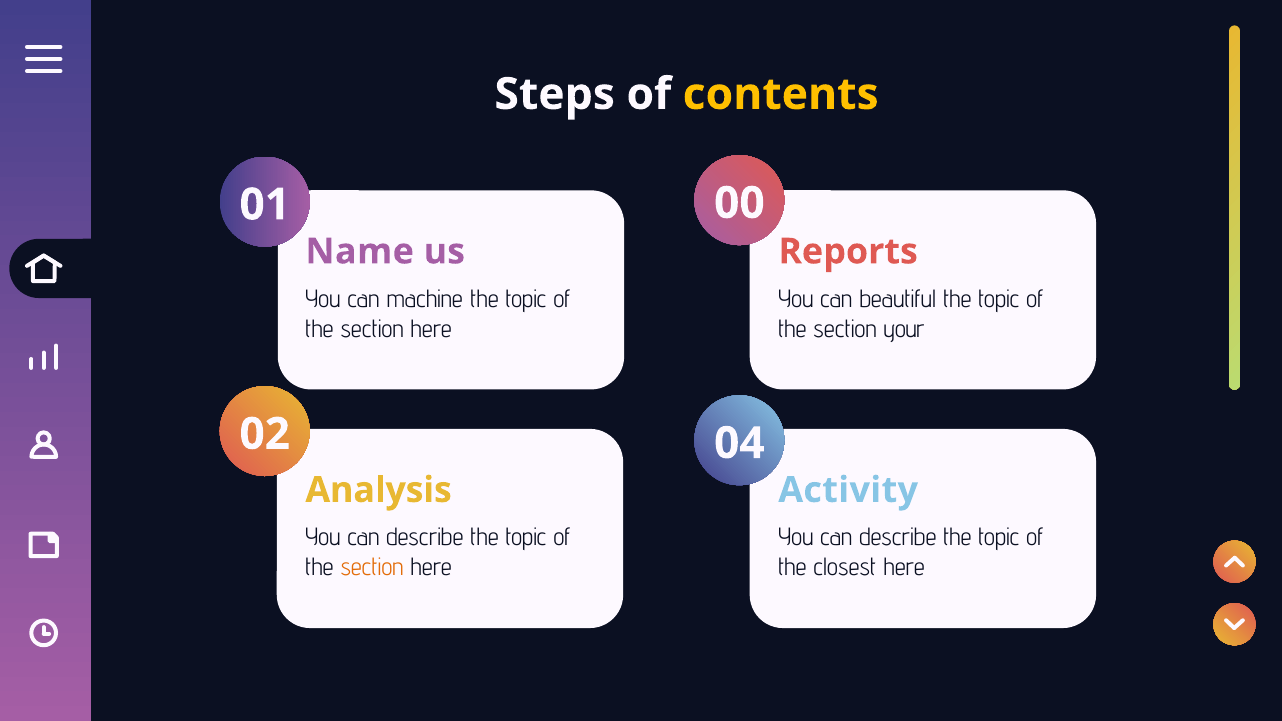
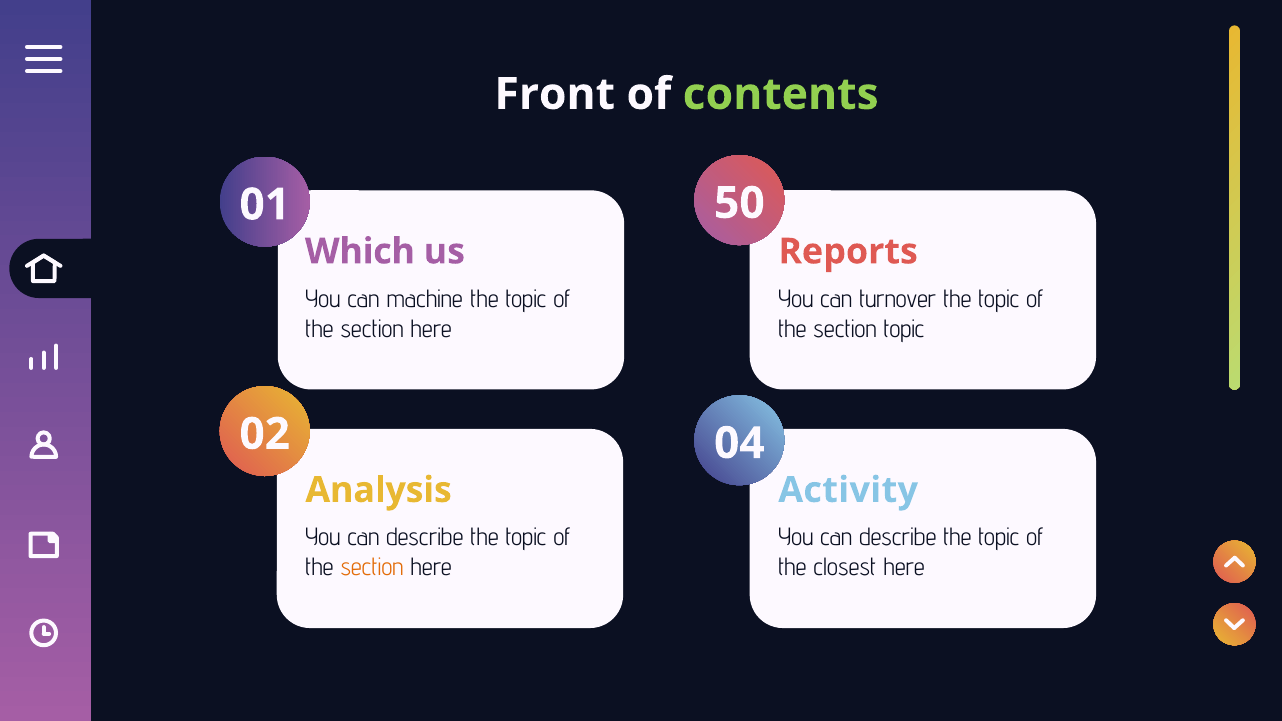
Steps: Steps -> Front
contents colour: yellow -> light green
00: 00 -> 50
Name: Name -> Which
beautiful: beautiful -> turnover
section your: your -> topic
